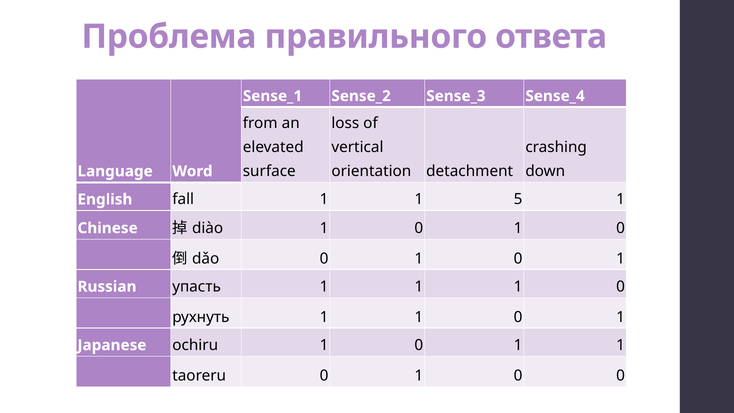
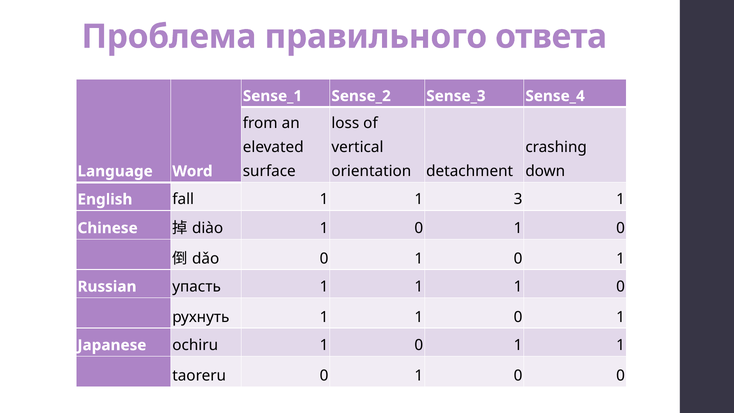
5: 5 -> 3
